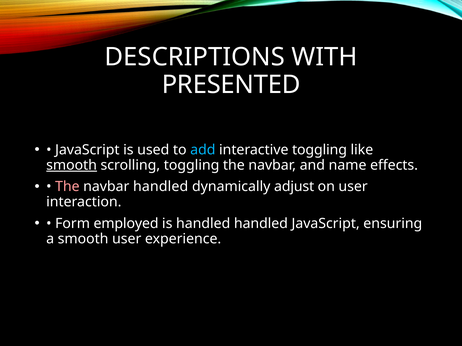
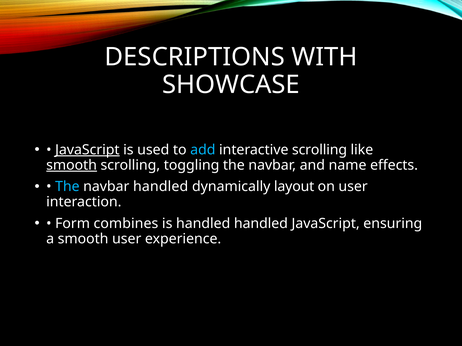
PRESENTED: PRESENTED -> SHOWCASE
JavaScript at (87, 150) underline: none -> present
interactive toggling: toggling -> scrolling
The at (67, 187) colour: pink -> light blue
adjust: adjust -> layout
employed: employed -> combines
